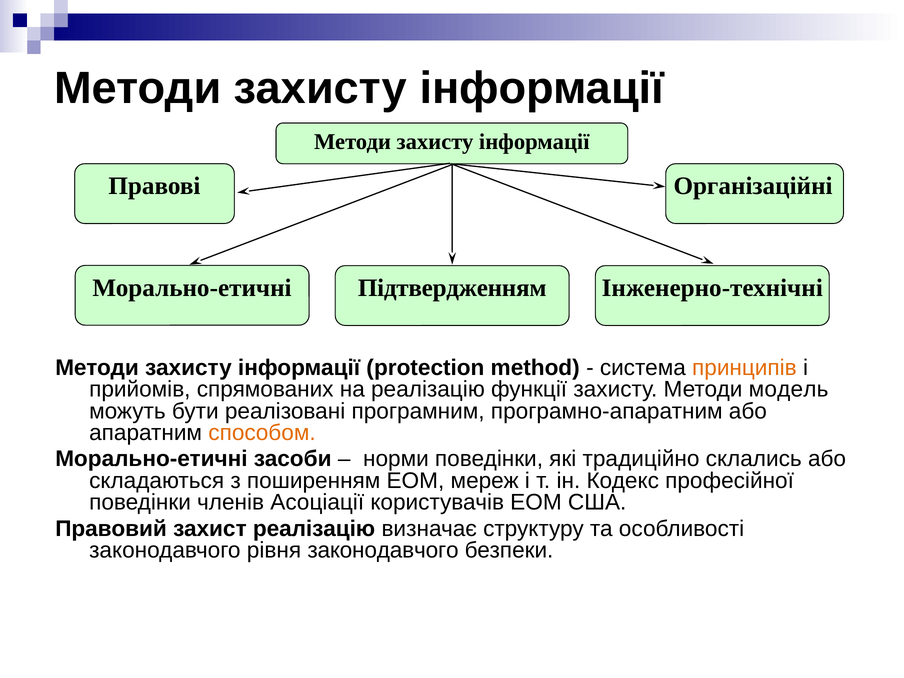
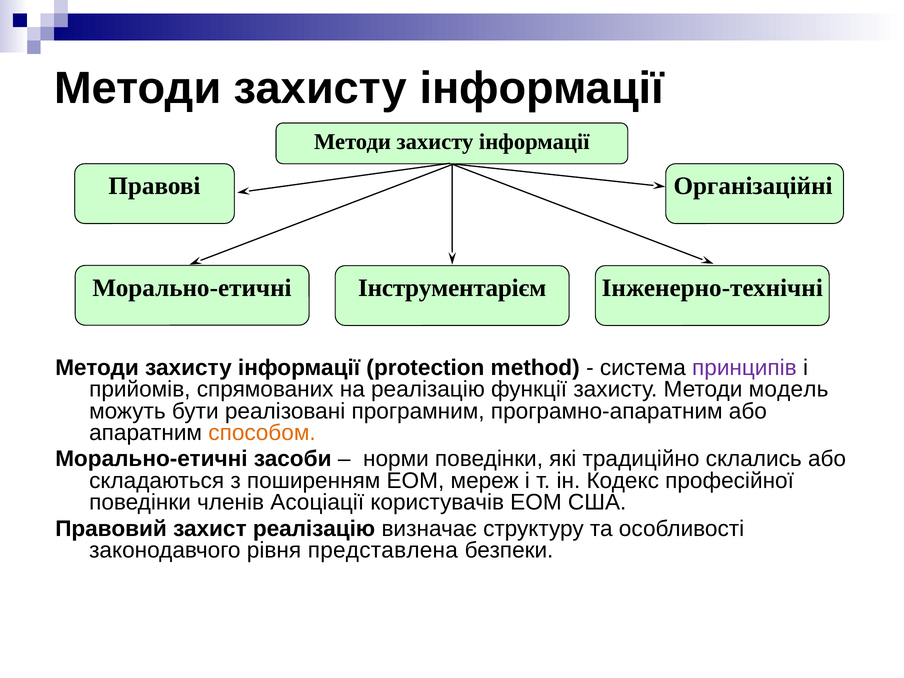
Підтвердженням: Підтвердженням -> Інструментарієм
принципів colour: orange -> purple
рівня законодавчого: законодавчого -> представлена
